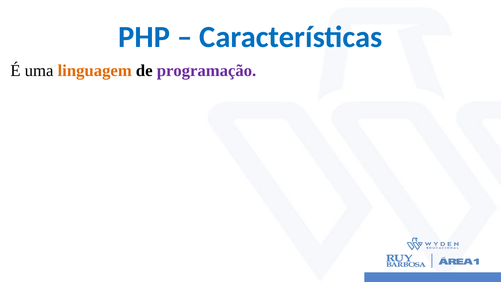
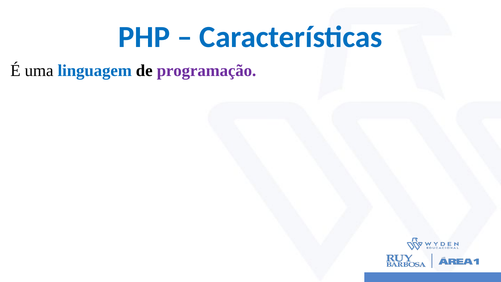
linguagem colour: orange -> blue
